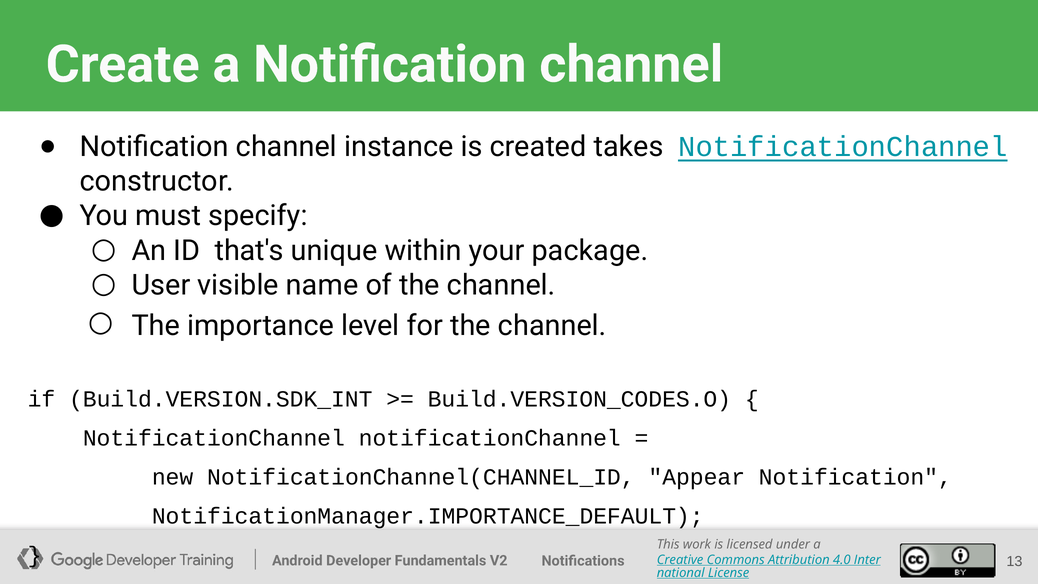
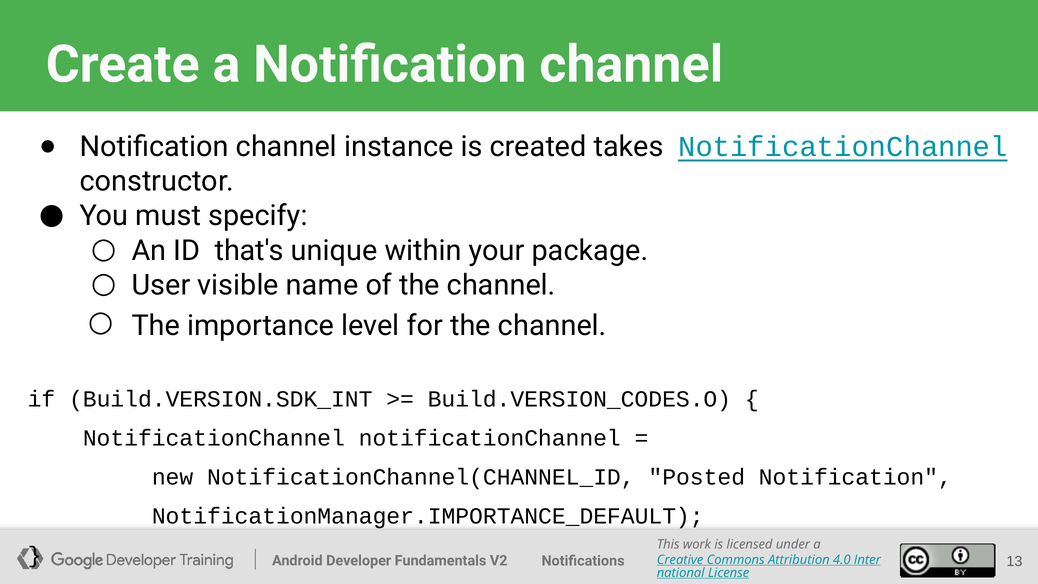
Appear: Appear -> Posted
